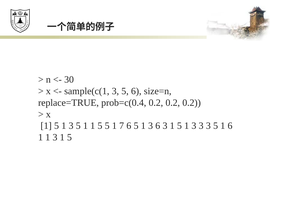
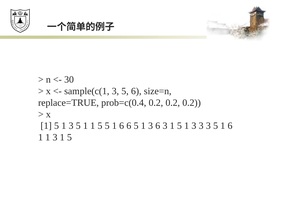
5 5 1 7: 7 -> 6
